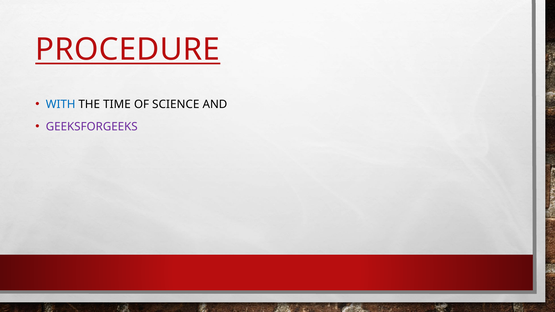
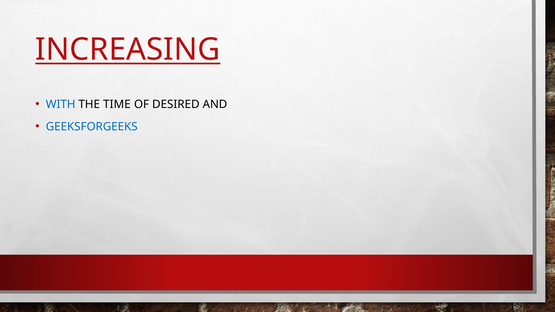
PROCEDURE: PROCEDURE -> INCREASING
SCIENCE: SCIENCE -> DESIRED
GEEKSFORGEEKS colour: purple -> blue
